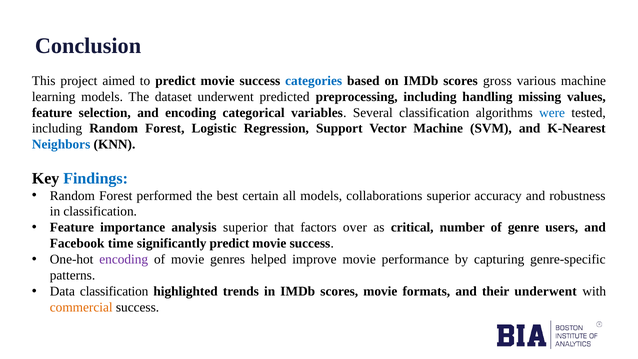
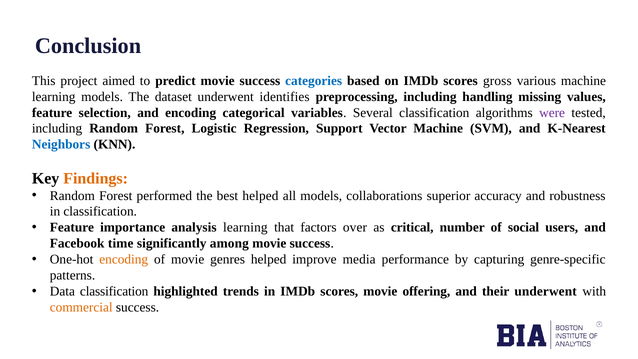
predicted: predicted -> identifies
were colour: blue -> purple
Findings colour: blue -> orange
best certain: certain -> helped
analysis superior: superior -> learning
genre: genre -> social
significantly predict: predict -> among
encoding at (124, 259) colour: purple -> orange
improve movie: movie -> media
formats: formats -> offering
